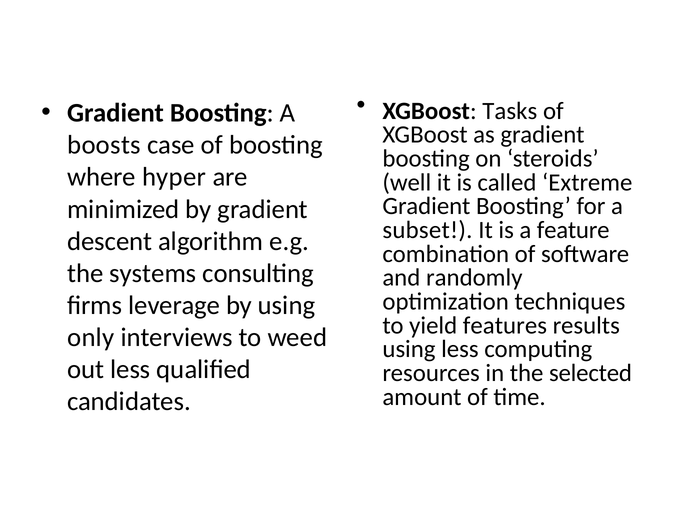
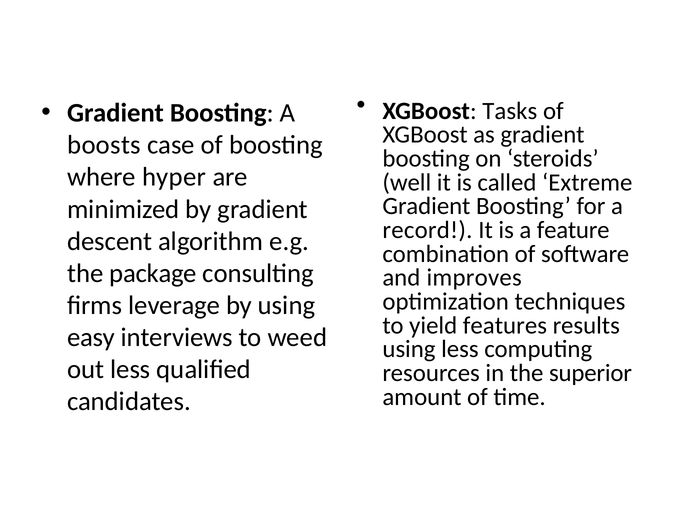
subset: subset -> record
systems: systems -> package
randomly: randomly -> improves
only: only -> easy
selected: selected -> superior
